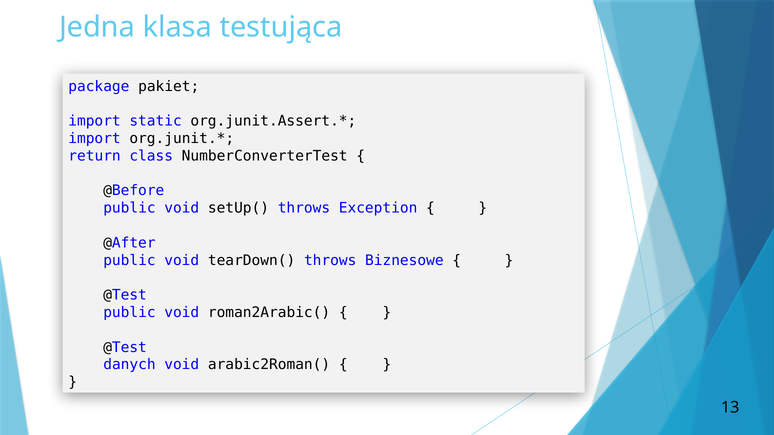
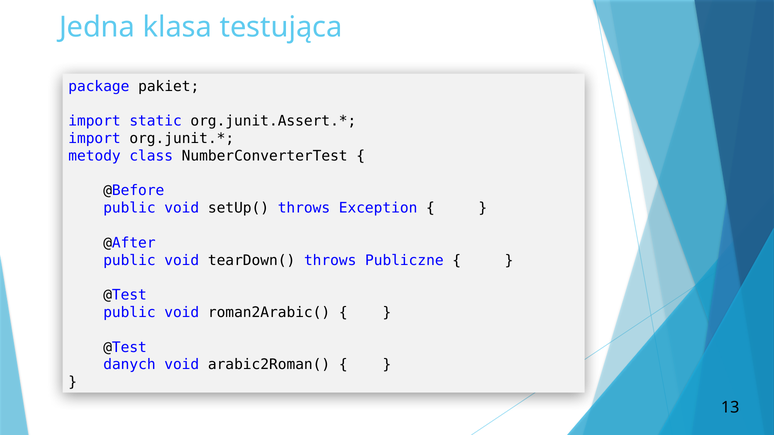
return: return -> metody
Biznesowe: Biznesowe -> Publiczne
